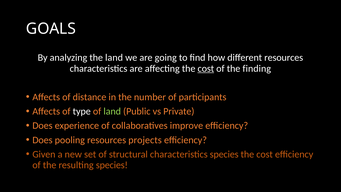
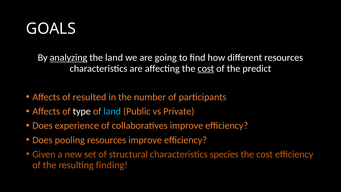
analyzing underline: none -> present
finding: finding -> predict
distance: distance -> resulted
land at (112, 111) colour: light green -> light blue
resources projects: projects -> improve
resulting species: species -> finding
